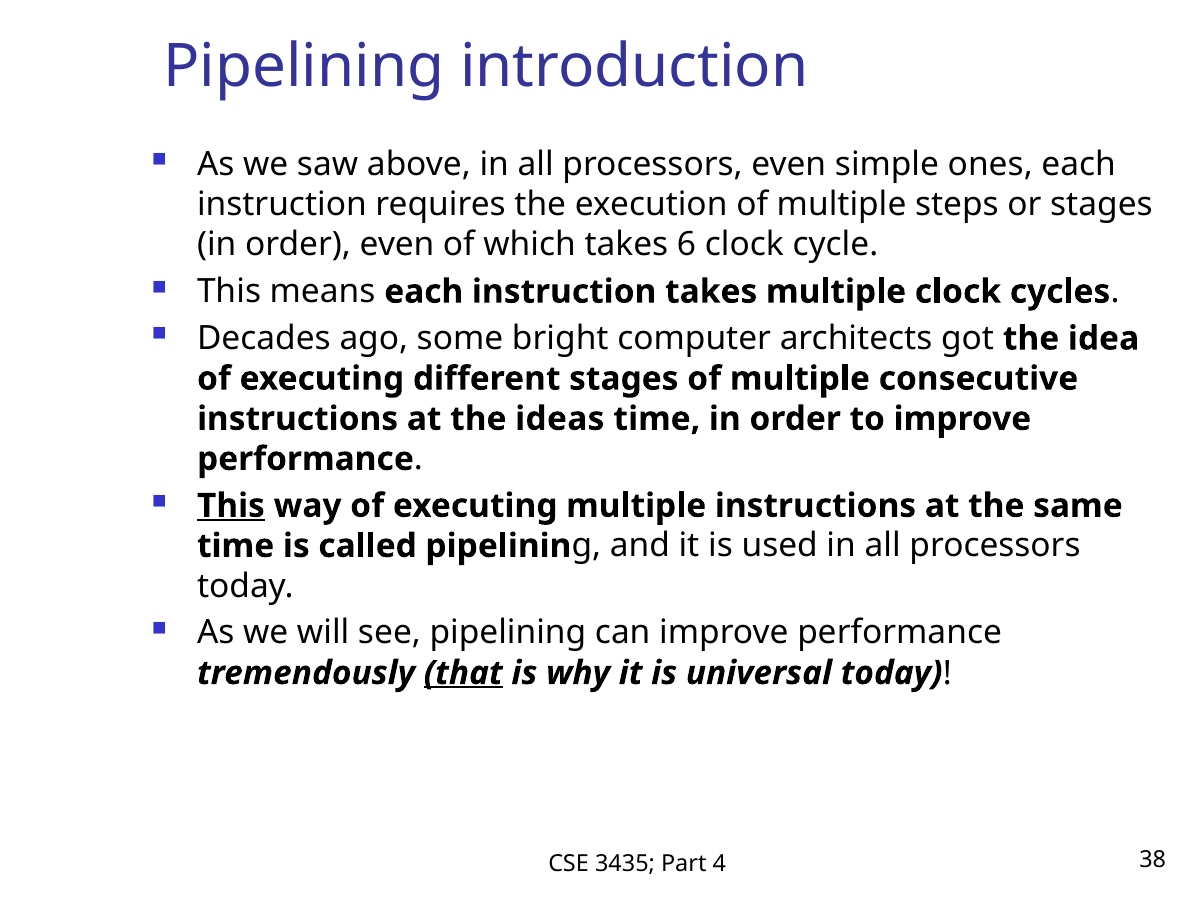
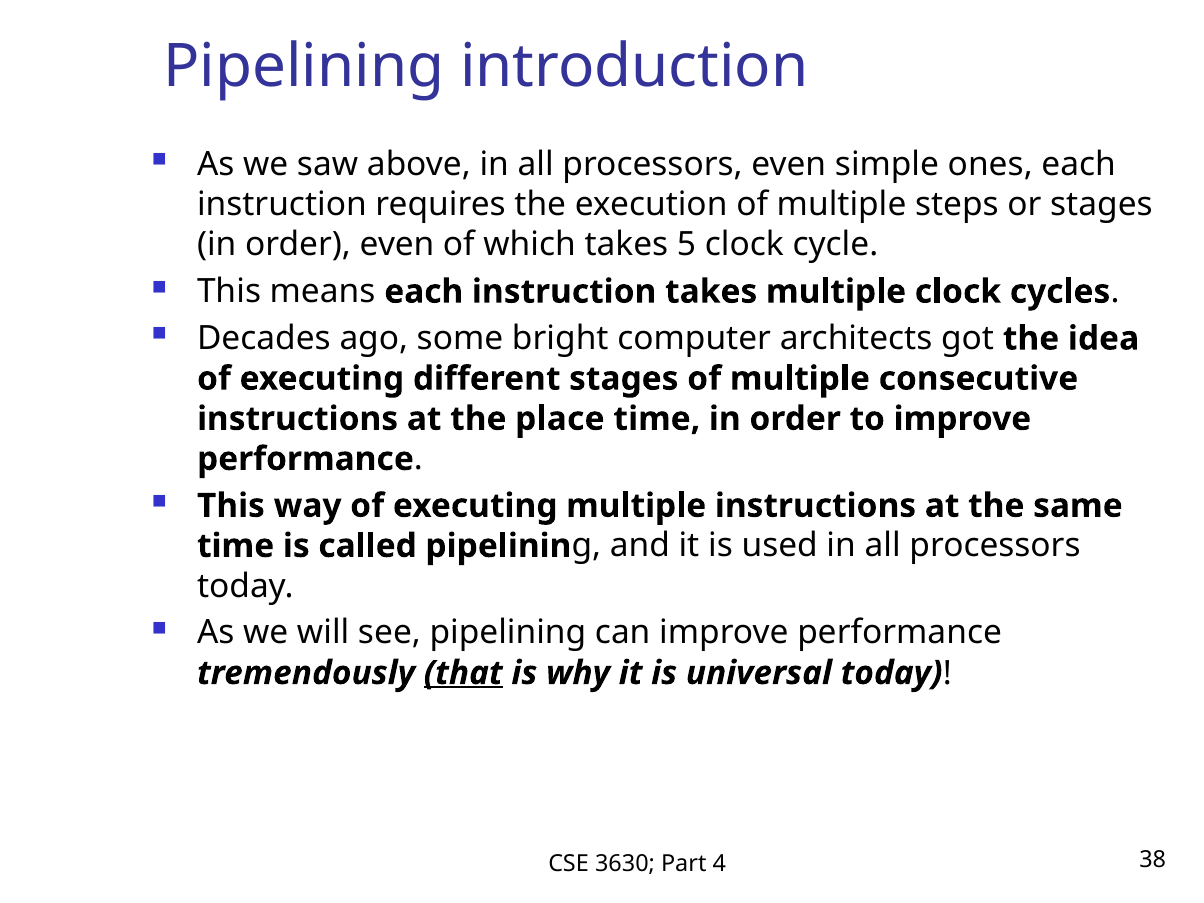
6: 6 -> 5
ideas: ideas -> place
This at (231, 506) underline: present -> none
3435: 3435 -> 3630
